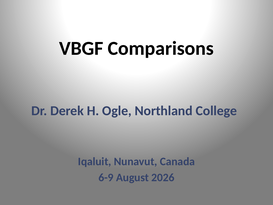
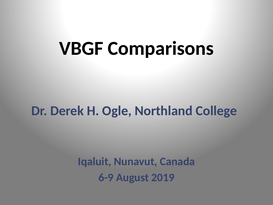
2026: 2026 -> 2019
